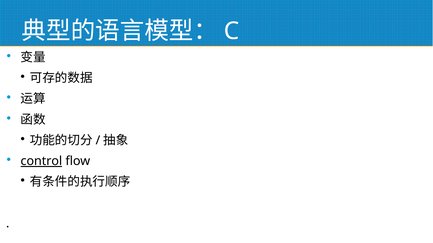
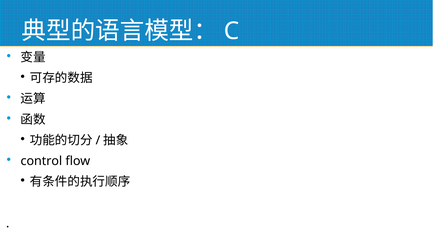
control underline: present -> none
